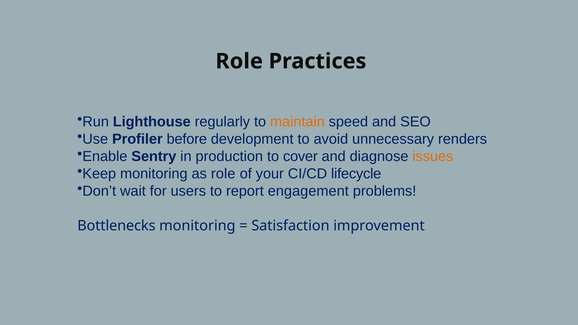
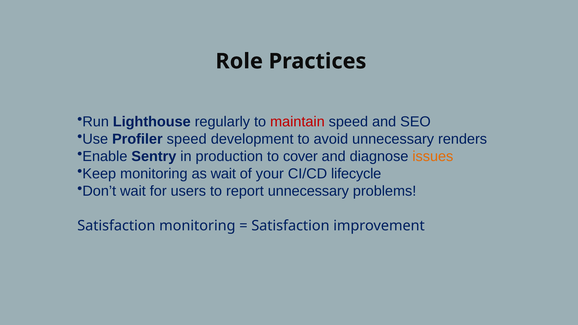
maintain colour: orange -> red
Profiler before: before -> speed
as role: role -> wait
report engagement: engagement -> unnecessary
Bottlenecks at (116, 226): Bottlenecks -> Satisfaction
